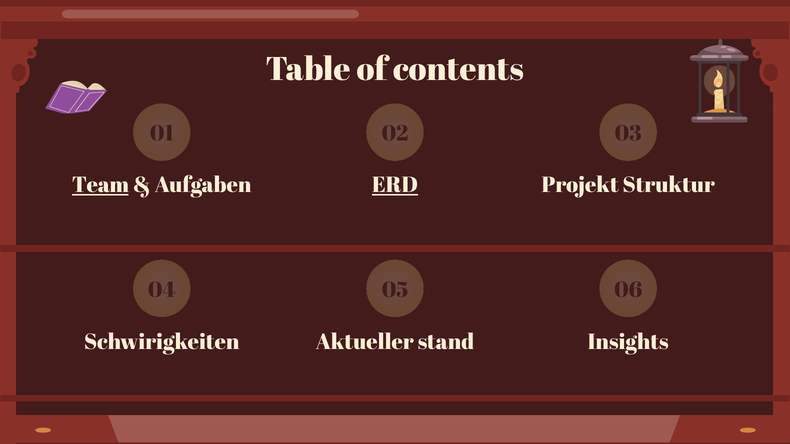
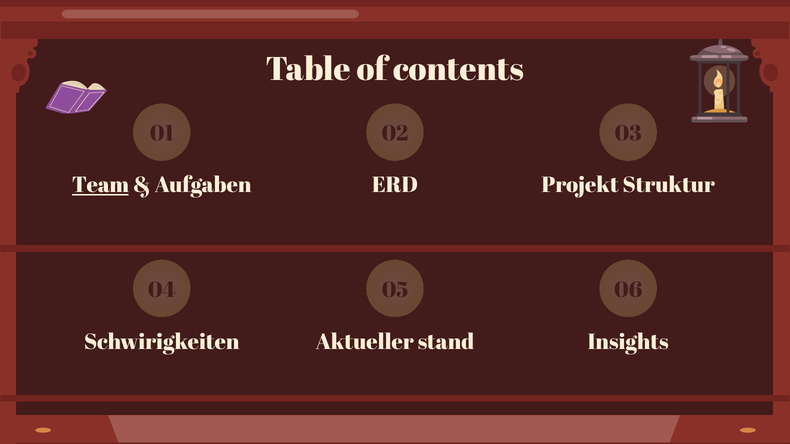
ERD underline: present -> none
